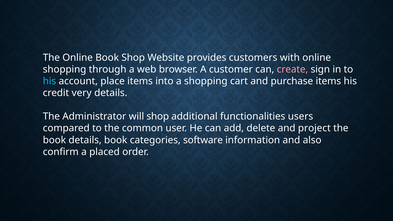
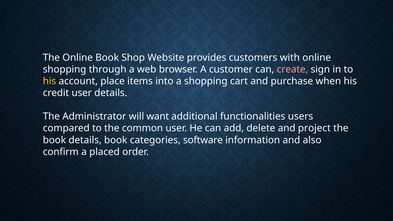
his at (49, 81) colour: light blue -> yellow
purchase items: items -> when
credit very: very -> user
will shop: shop -> want
